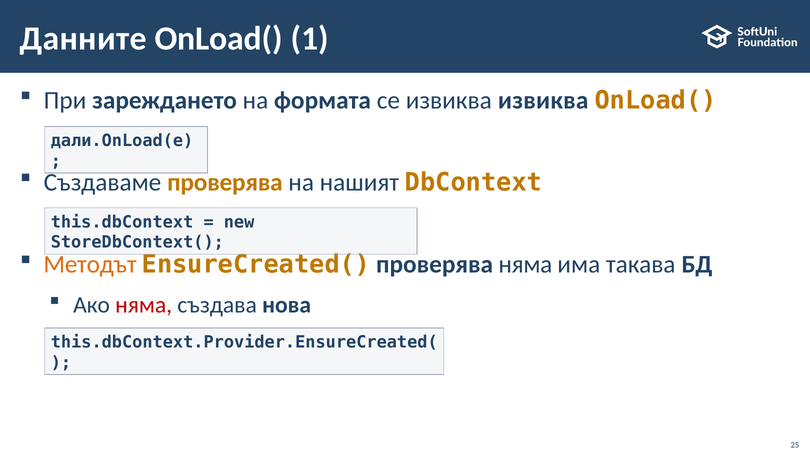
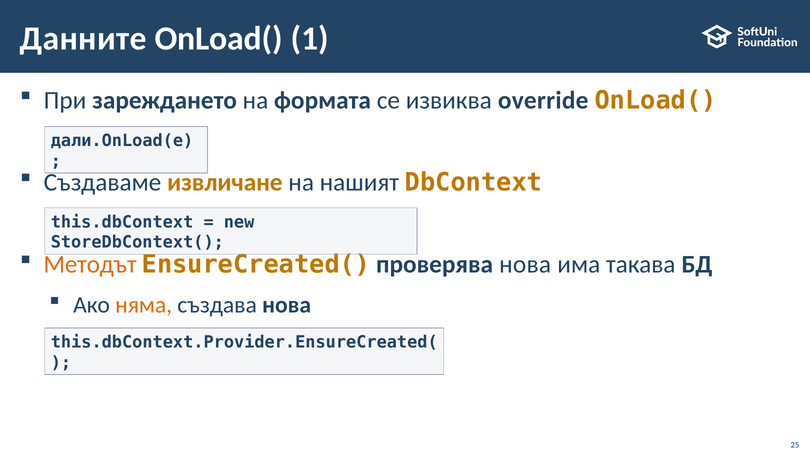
извиква извиква: извиква -> override
Създаваме проверява: проверява -> извличане
проверява няма: няма -> нова
няма at (144, 305) colour: red -> orange
